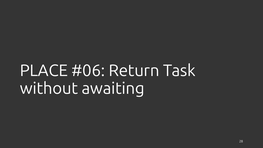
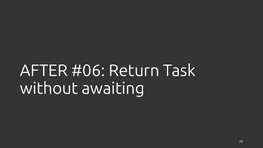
PLACE: PLACE -> AFTER
